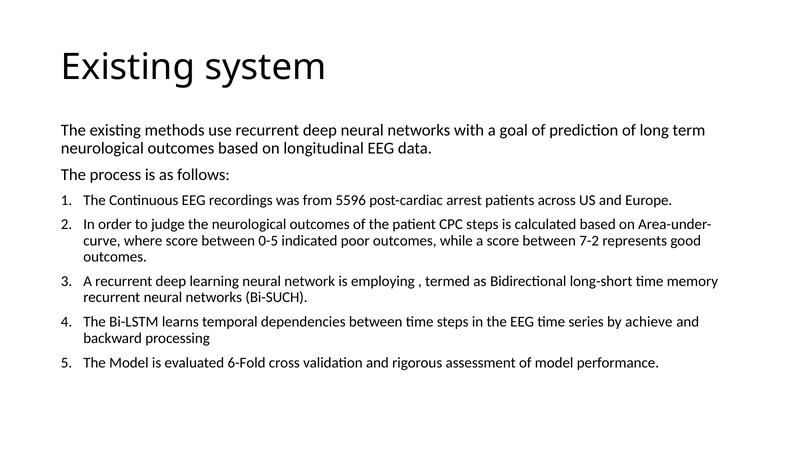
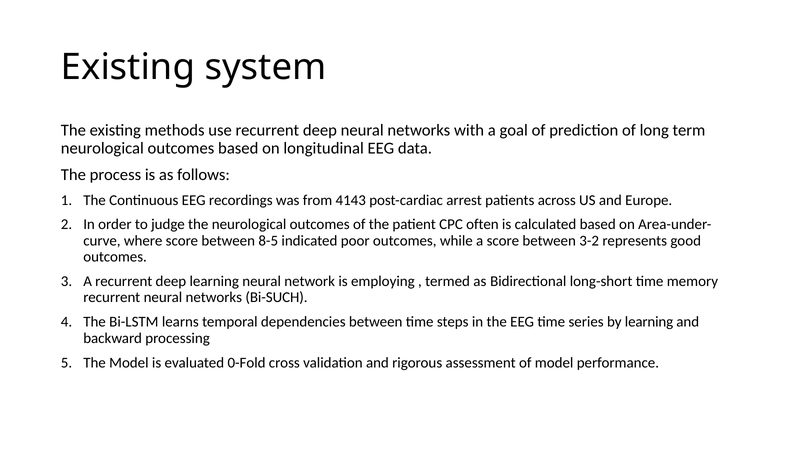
5596: 5596 -> 4143
CPC steps: steps -> often
0-5: 0-5 -> 8-5
7-2: 7-2 -> 3-2
by achieve: achieve -> learning
6-Fold: 6-Fold -> 0-Fold
